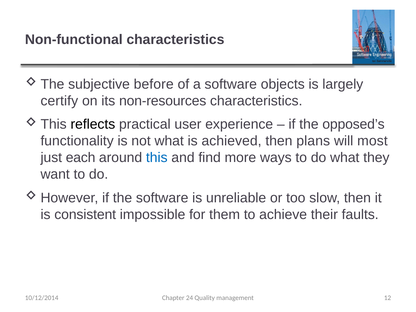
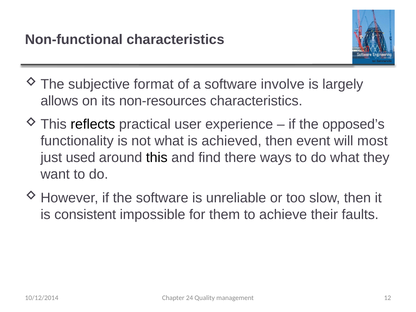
before: before -> format
objects: objects -> involve
certify: certify -> allows
plans: plans -> event
each: each -> used
this colour: blue -> black
more: more -> there
